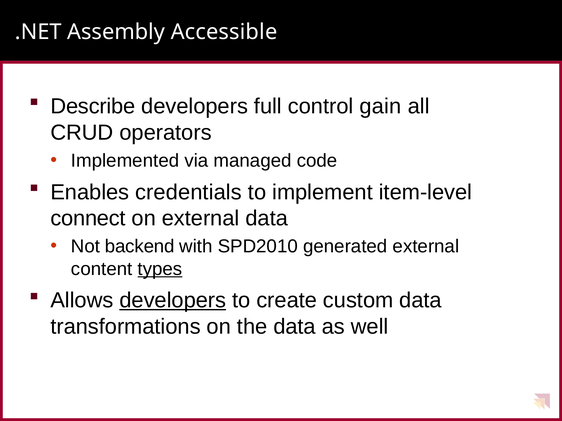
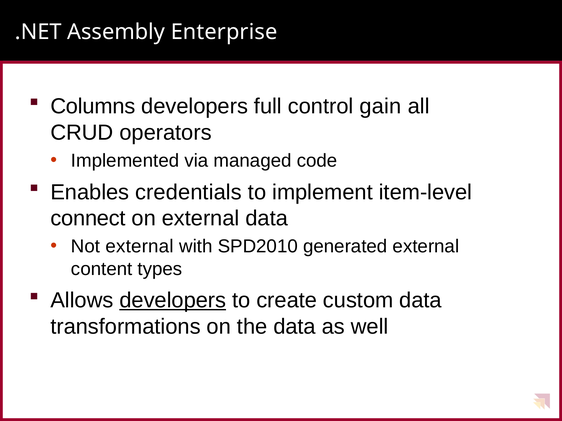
Accessible: Accessible -> Enterprise
Describe: Describe -> Columns
Not backend: backend -> external
types underline: present -> none
